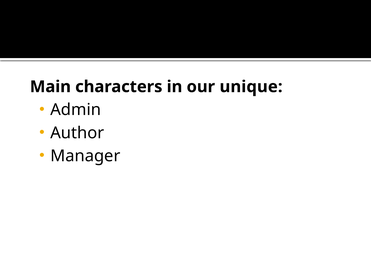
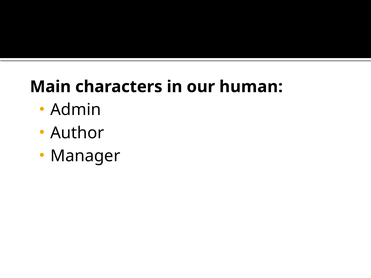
unique: unique -> human
